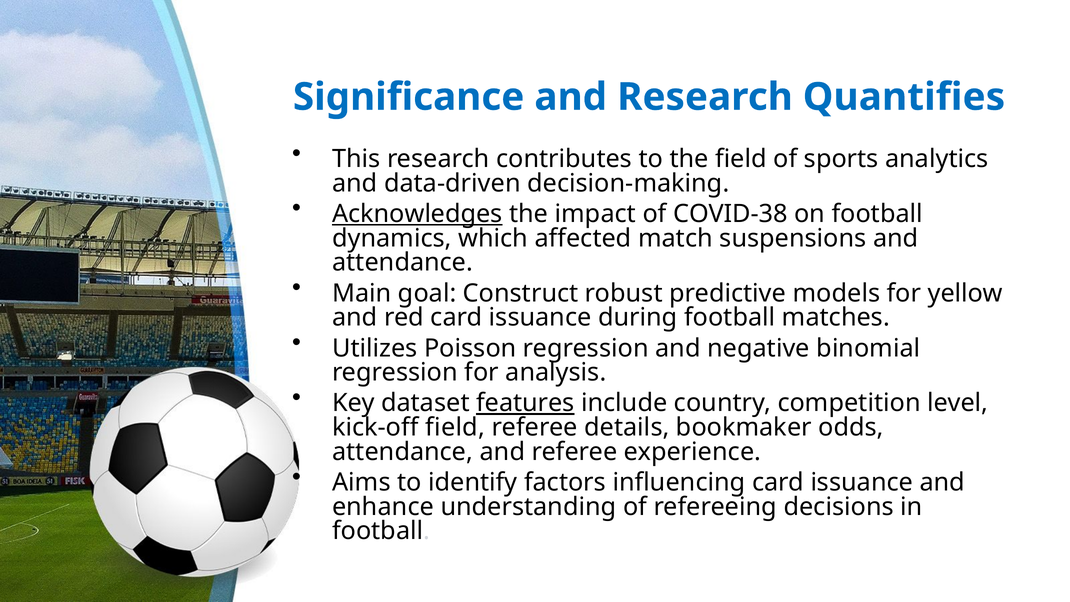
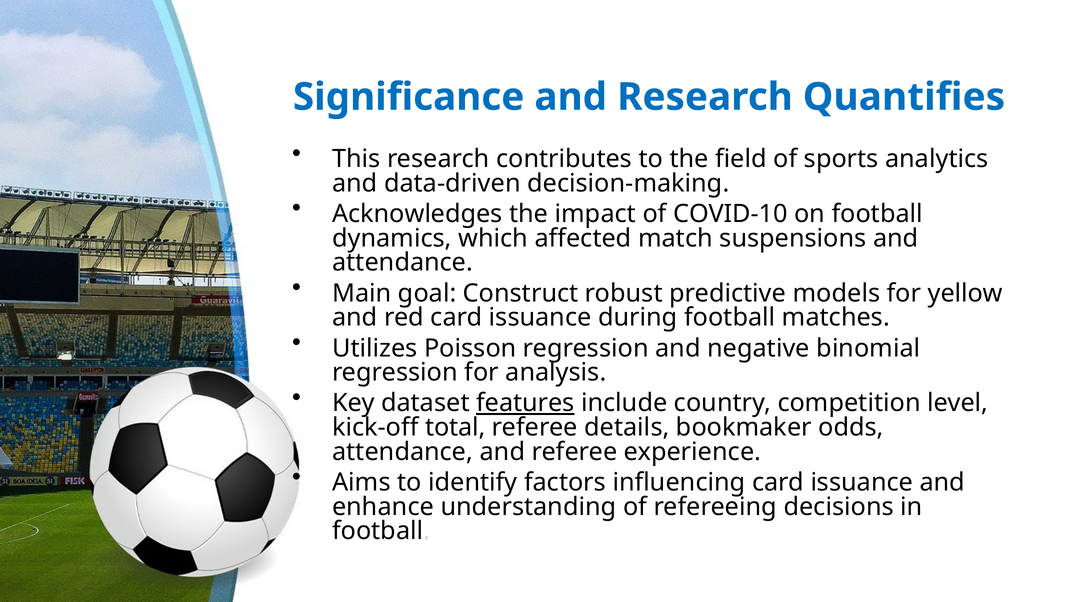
Acknowledges underline: present -> none
COVID-38: COVID-38 -> COVID-10
kick-off field: field -> total
